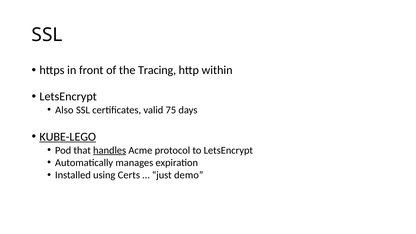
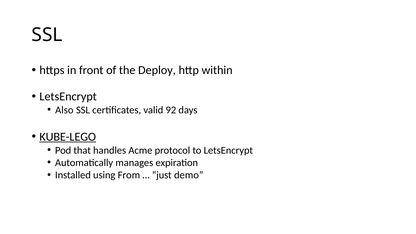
Tracing: Tracing -> Deploy
75: 75 -> 92
handles underline: present -> none
Certs: Certs -> From
